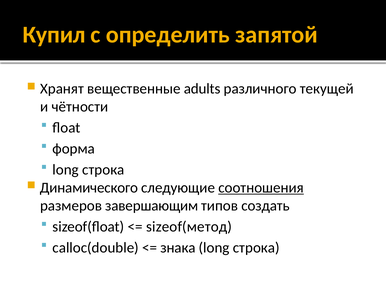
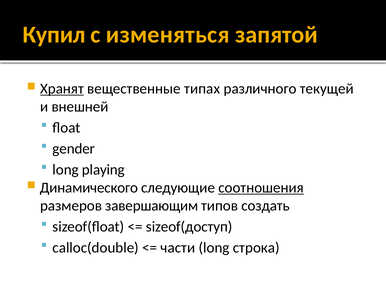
определить: определить -> изменяться
Хранят underline: none -> present
adults: adults -> типах
чётности: чётности -> внешней
форма: форма -> gender
строка at (103, 170): строка -> playing
sizeof(метод: sizeof(метод -> sizeof(доступ
знака: знака -> части
